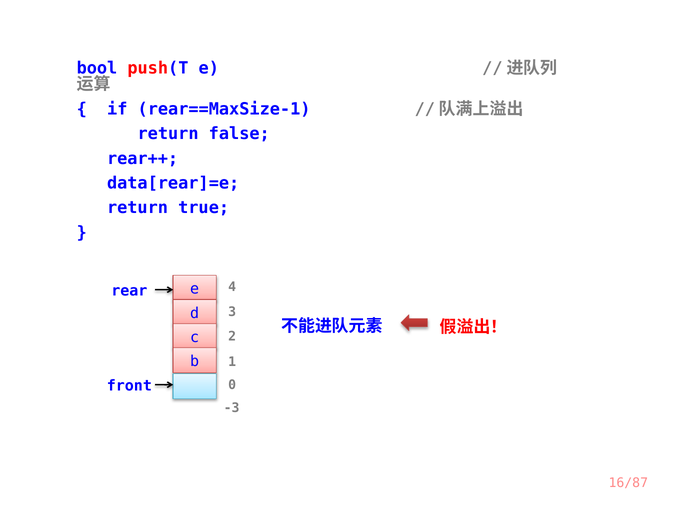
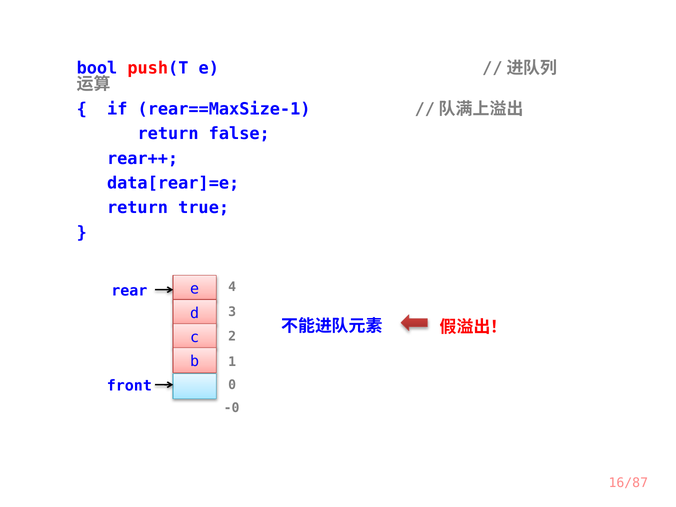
-3: -3 -> -0
